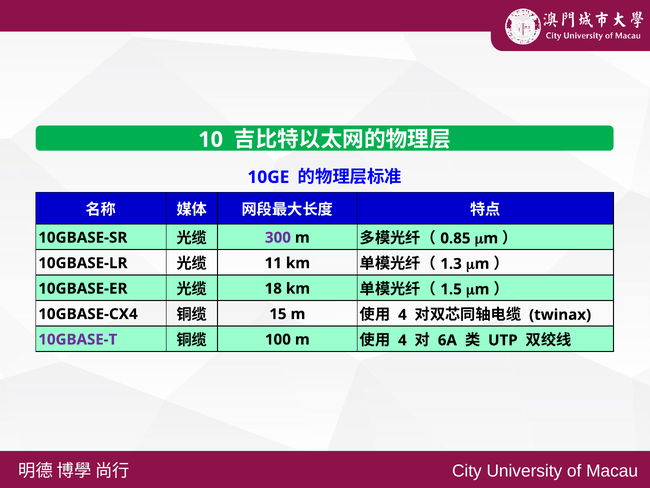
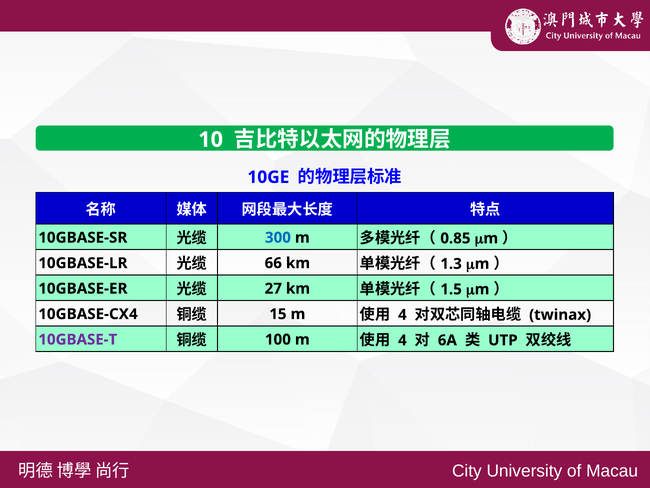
300 colour: purple -> blue
11: 11 -> 66
18: 18 -> 27
